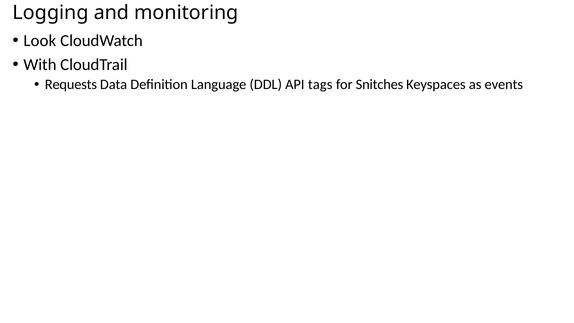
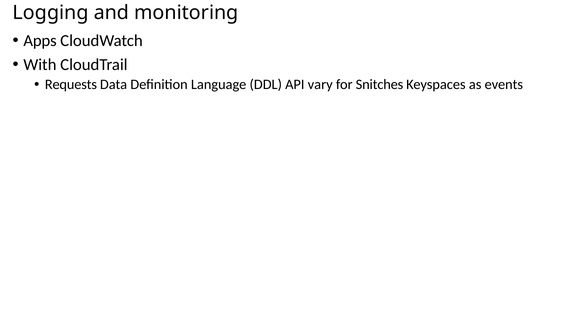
Look: Look -> Apps
tags: tags -> vary
